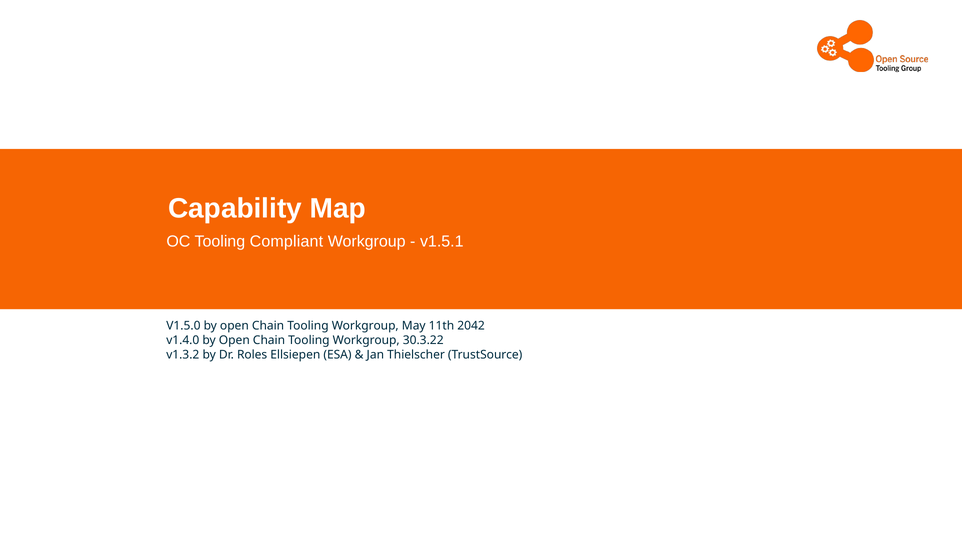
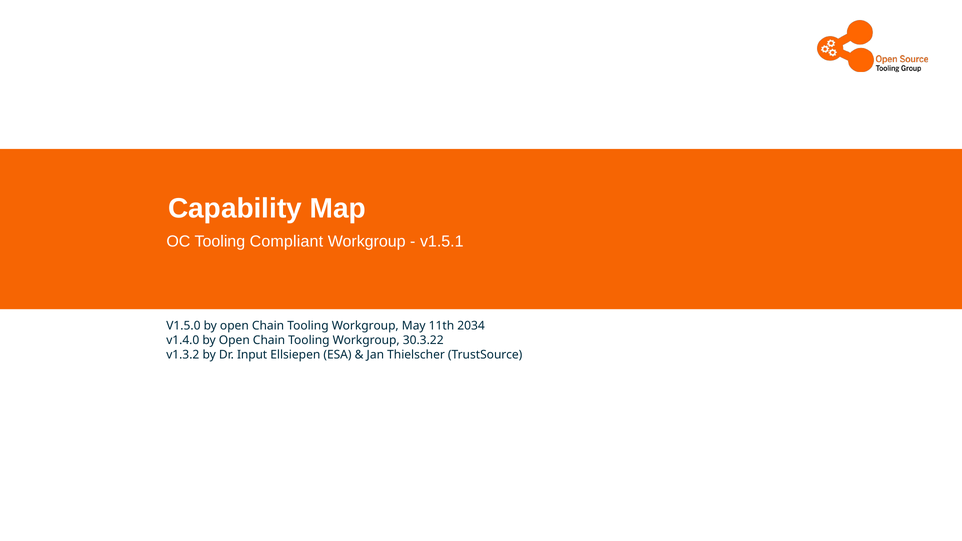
2042: 2042 -> 2034
Roles: Roles -> Input
